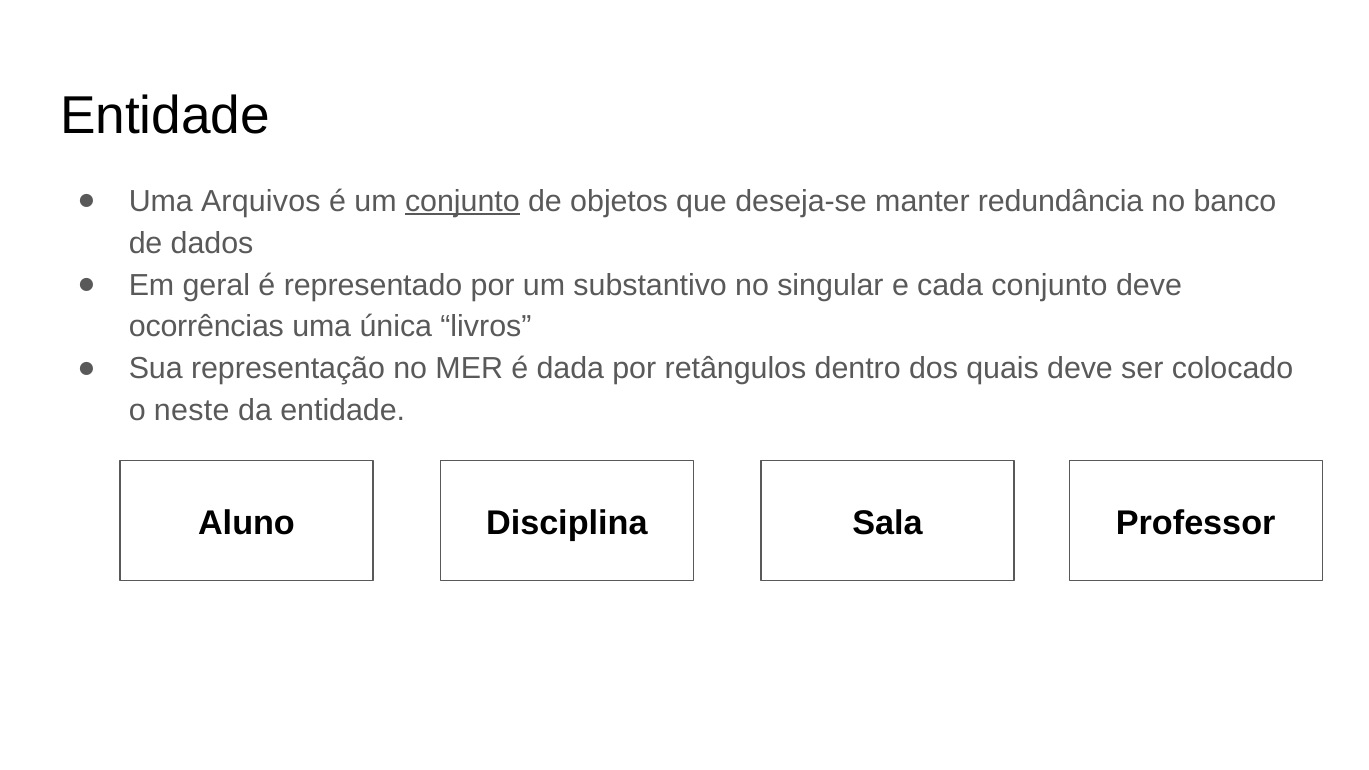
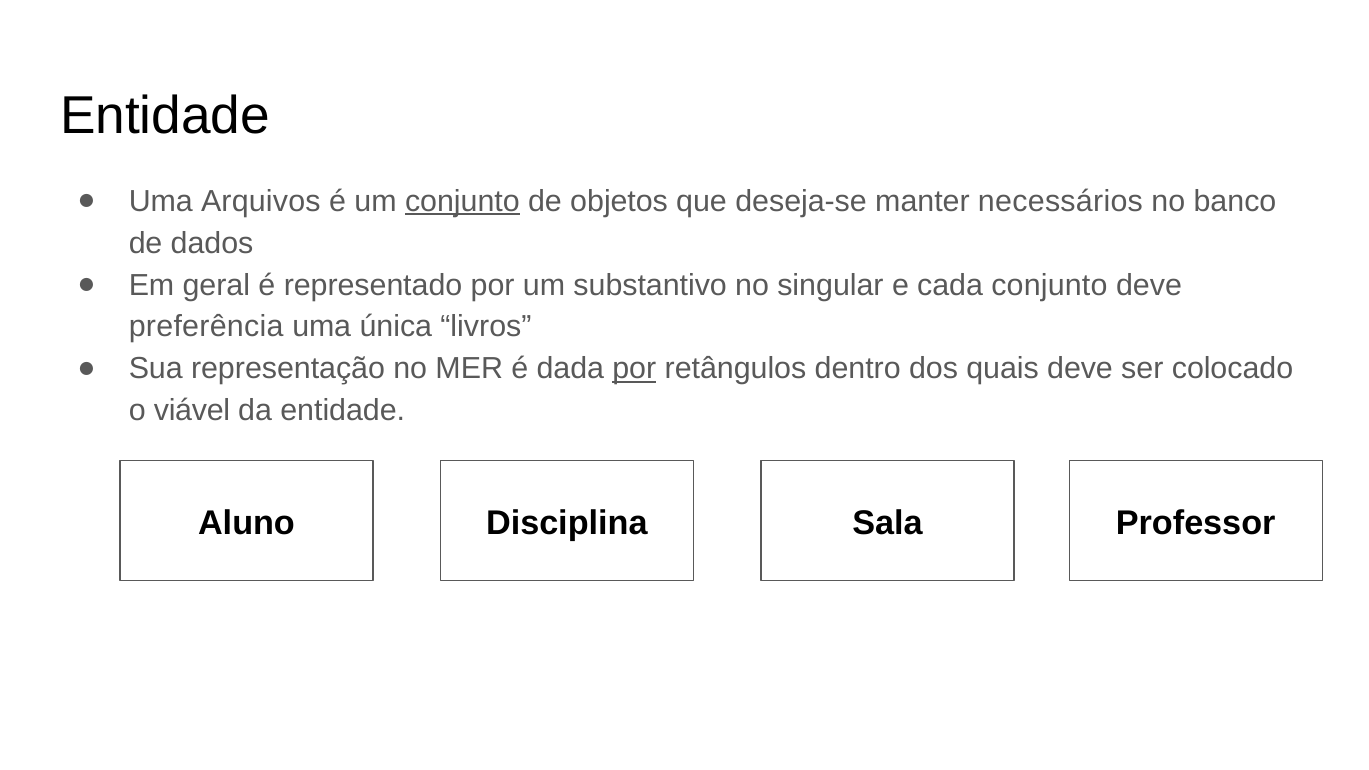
redundância: redundância -> necessários
ocorrências: ocorrências -> preferência
por at (634, 369) underline: none -> present
neste: neste -> viável
